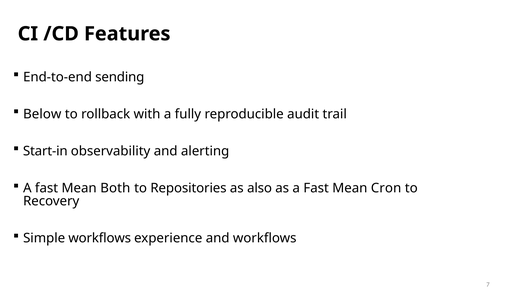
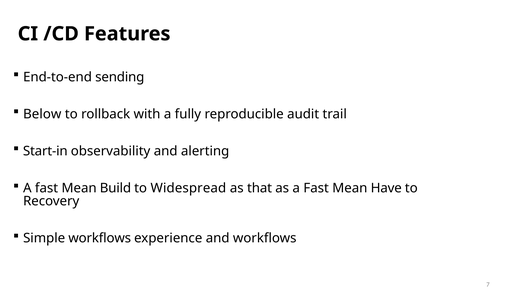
Both: Both -> Build
Repositories: Repositories -> Widespread
also: also -> that
Cron: Cron -> Have
